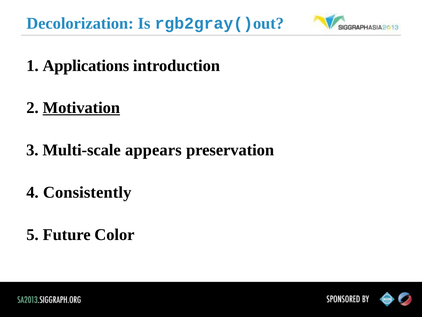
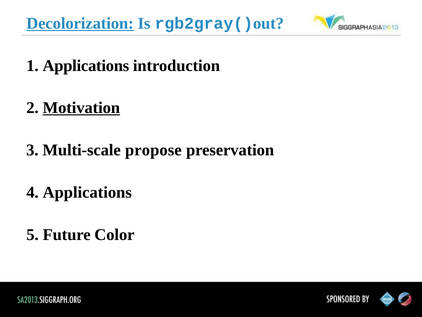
Decolorization underline: none -> present
appears: appears -> propose
4 Consistently: Consistently -> Applications
